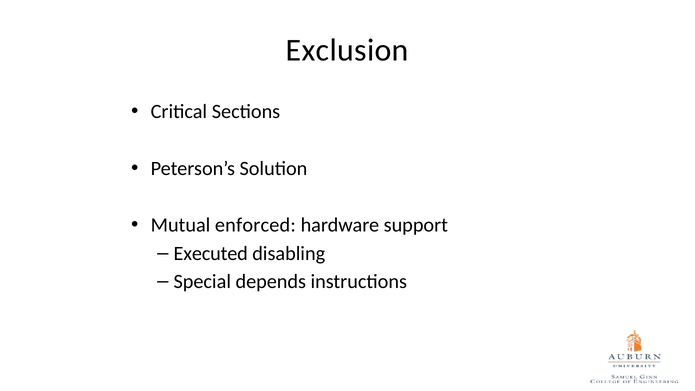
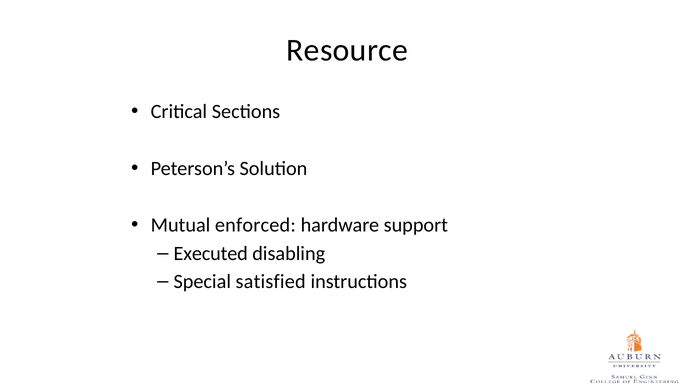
Exclusion: Exclusion -> Resource
depends: depends -> satisfied
